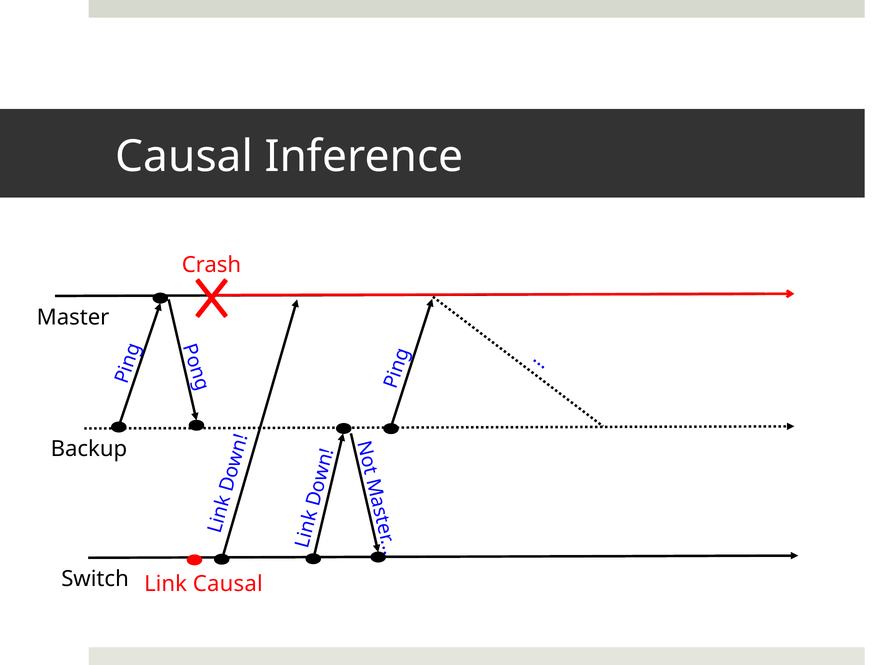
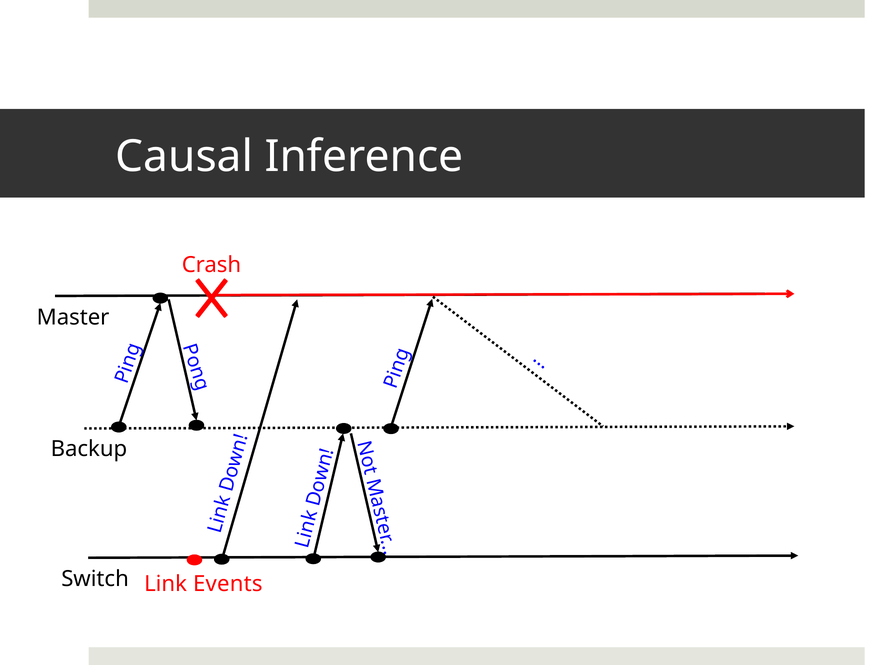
Link Causal: Causal -> Events
